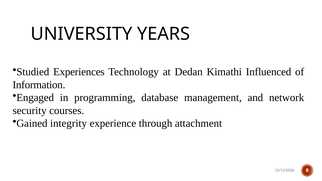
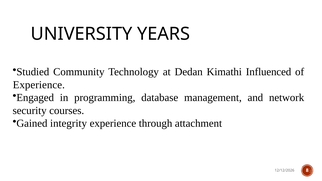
Experiences: Experiences -> Community
Information at (39, 85): Information -> Experience
